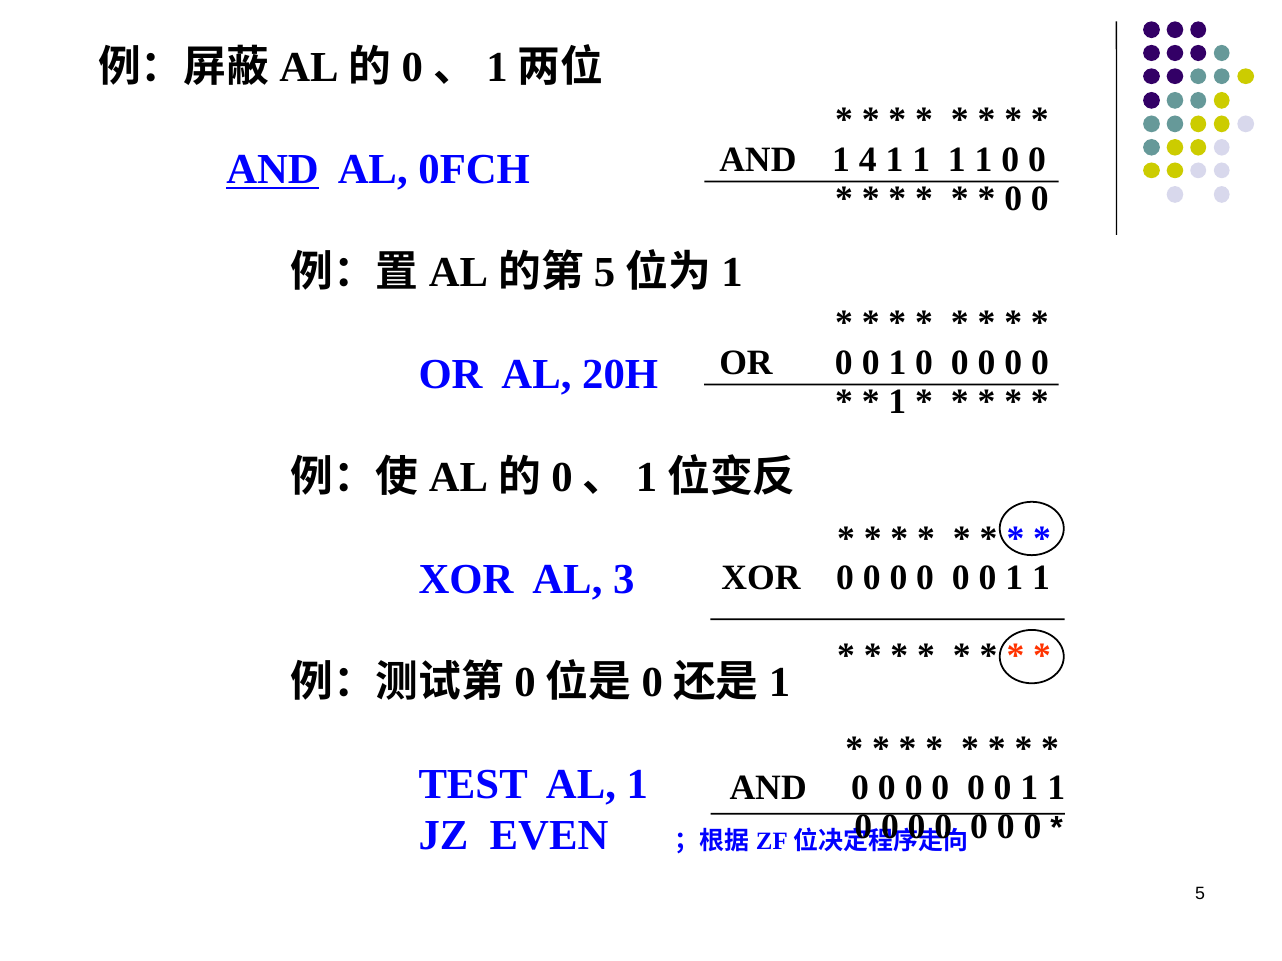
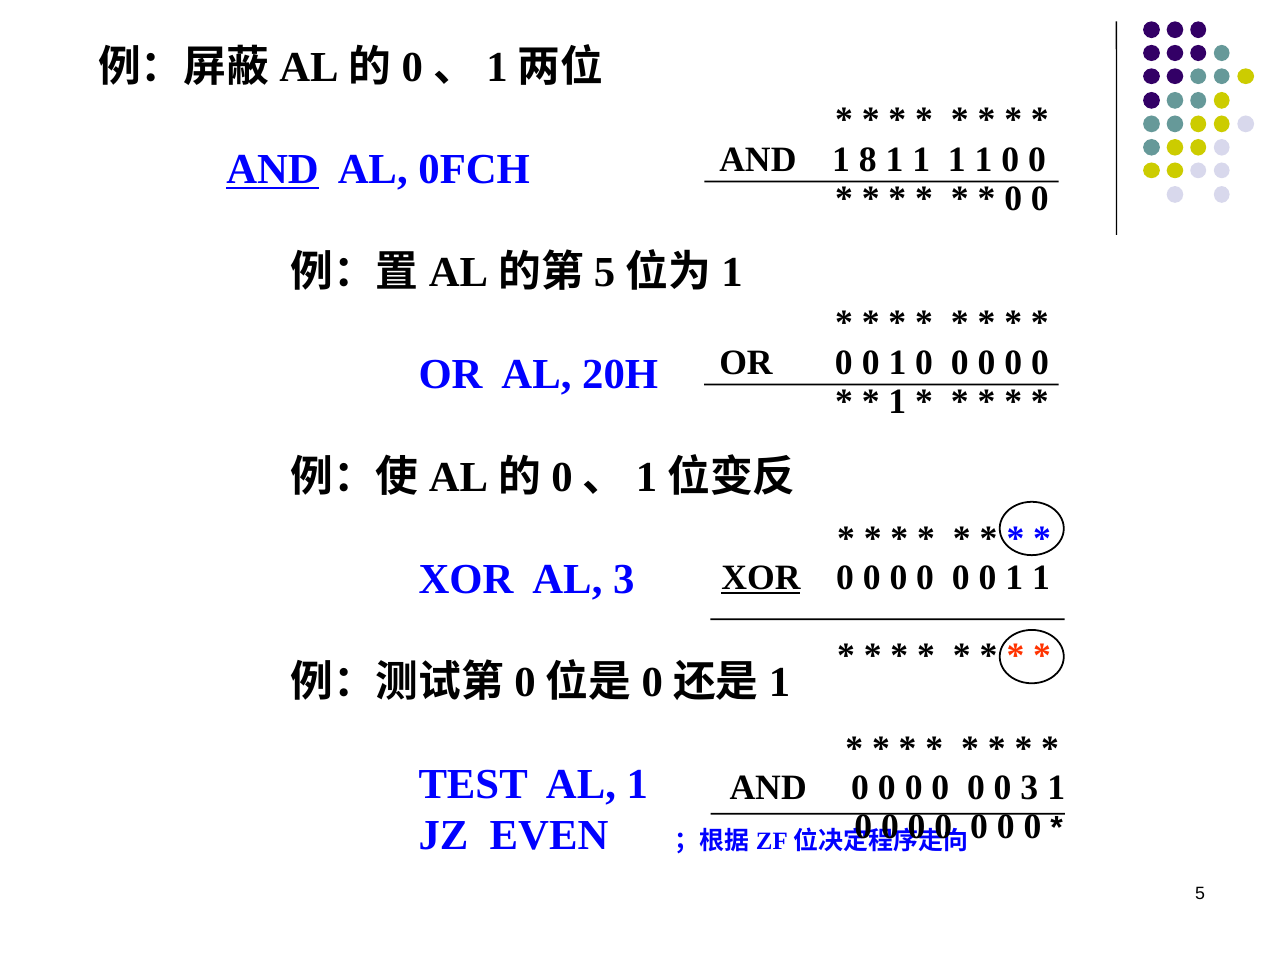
4: 4 -> 8
XOR at (761, 578) underline: none -> present
1 at (1029, 788): 1 -> 3
